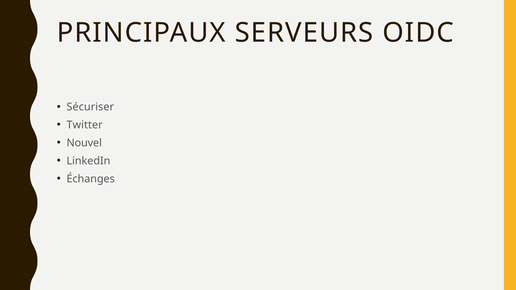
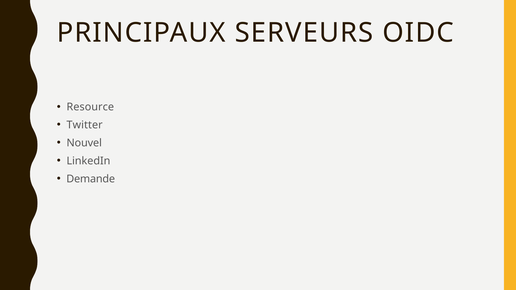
Sécuriser: Sécuriser -> Resource
Échanges: Échanges -> Demande
